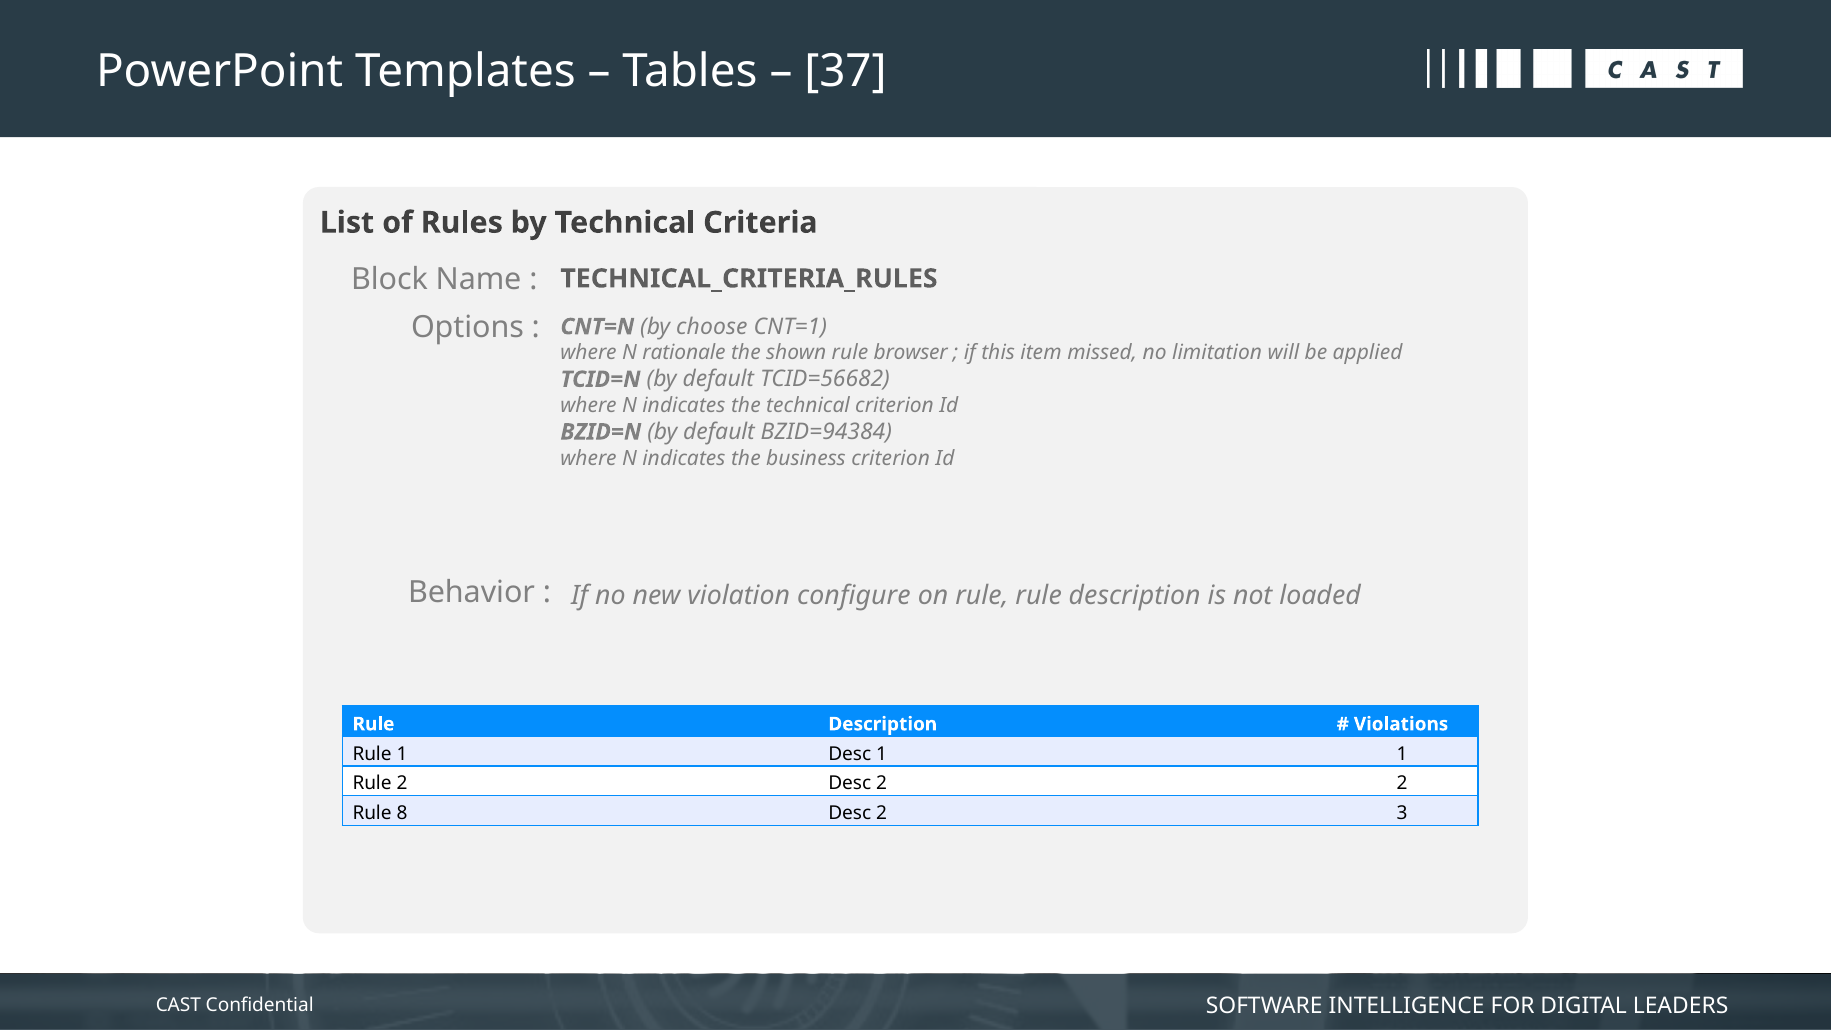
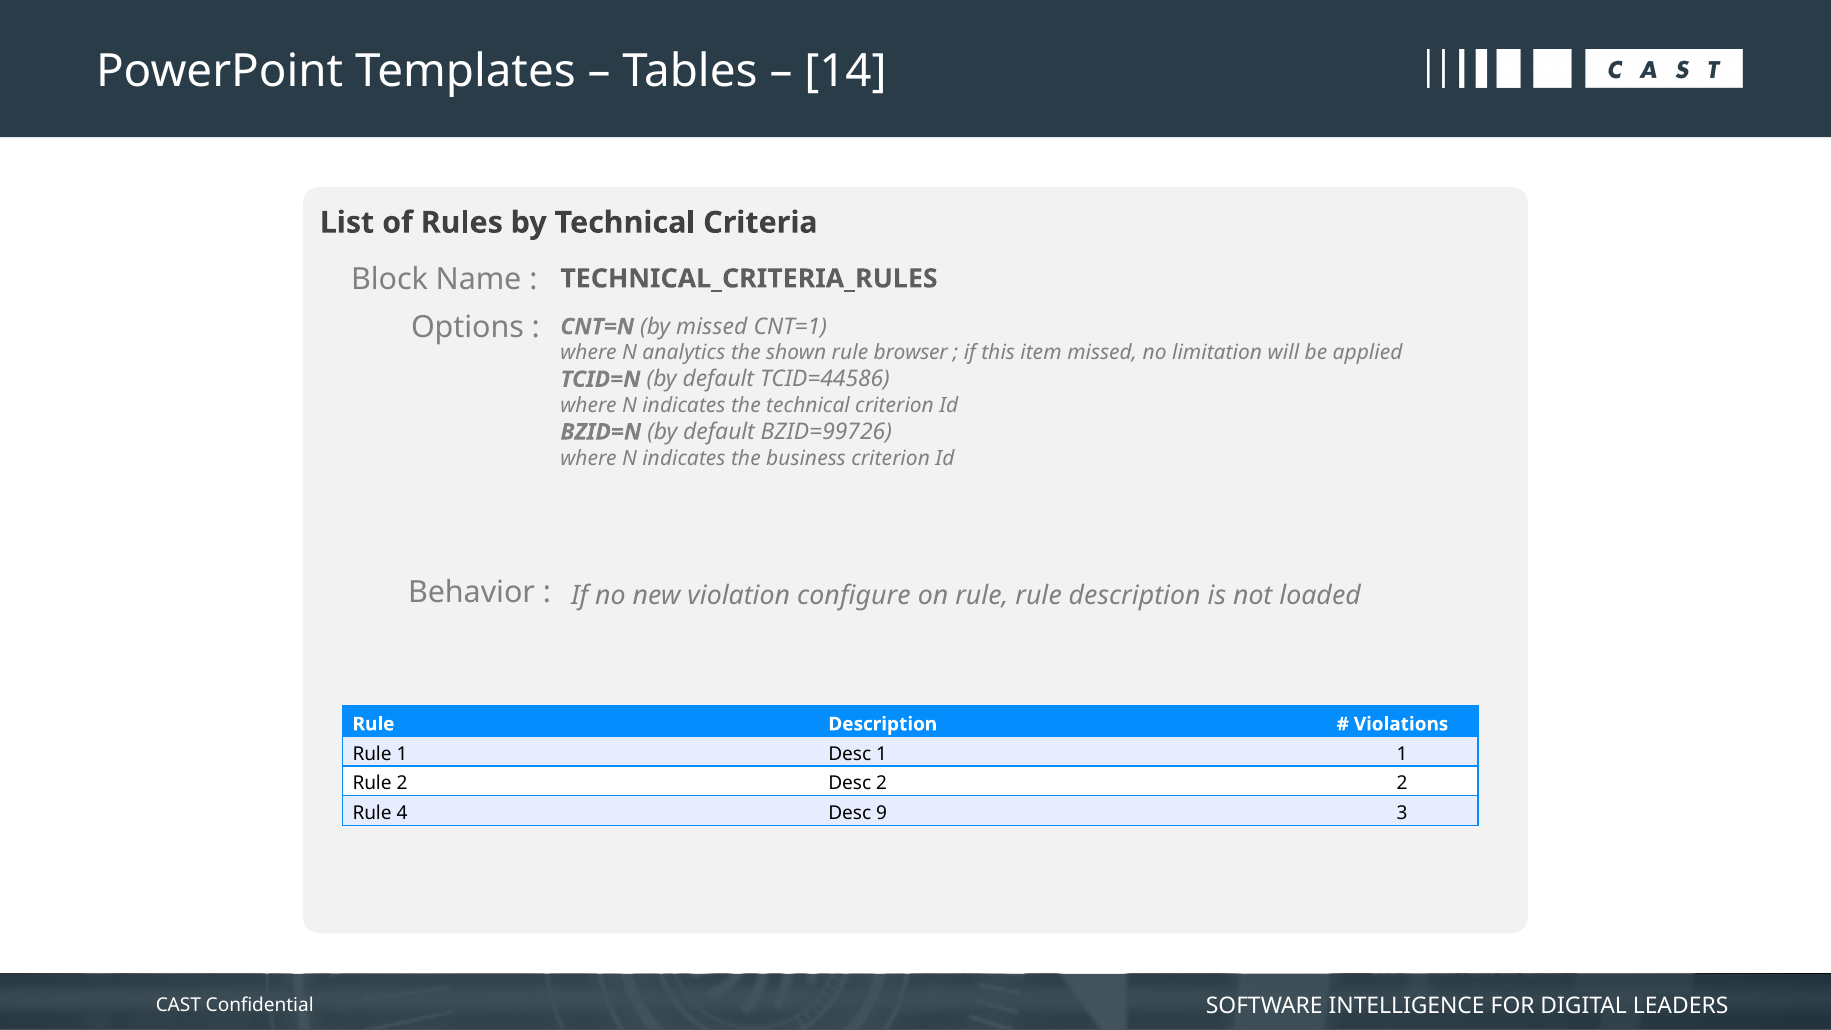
37: 37 -> 14
by choose: choose -> missed
rationale: rationale -> analytics
TCID=56682: TCID=56682 -> TCID=44586
BZID=94384: BZID=94384 -> BZID=99726
8: 8 -> 4
2 at (881, 813): 2 -> 9
